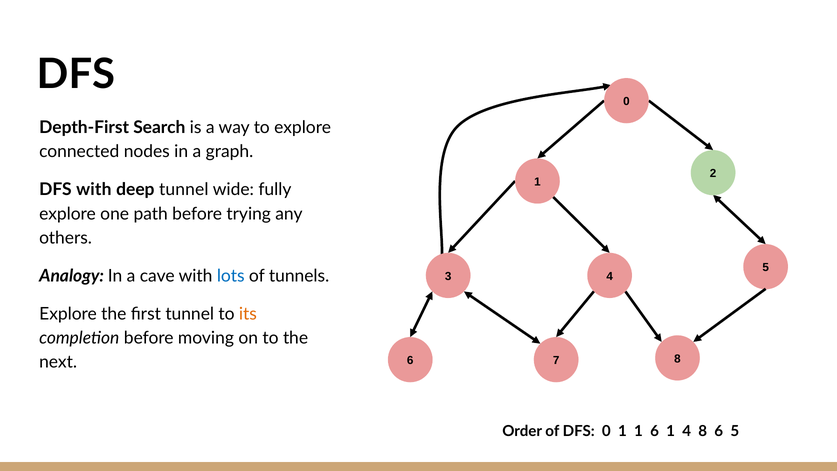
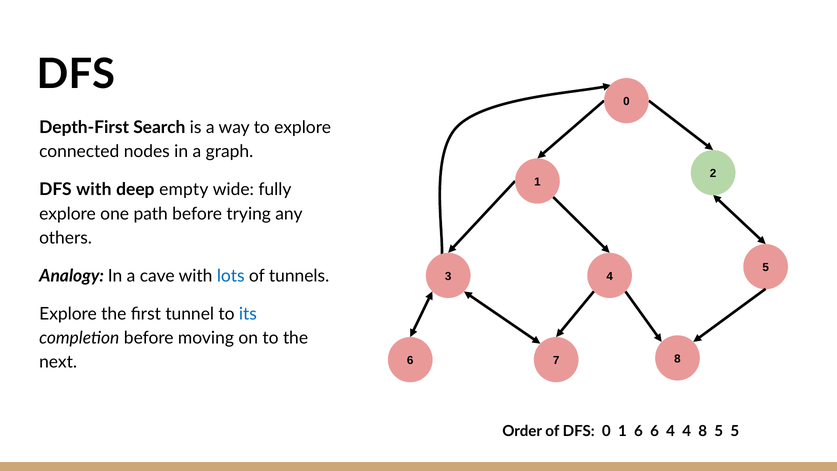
deep tunnel: tunnel -> empty
its colour: orange -> blue
1 1: 1 -> 6
6 1: 1 -> 4
8 6: 6 -> 5
